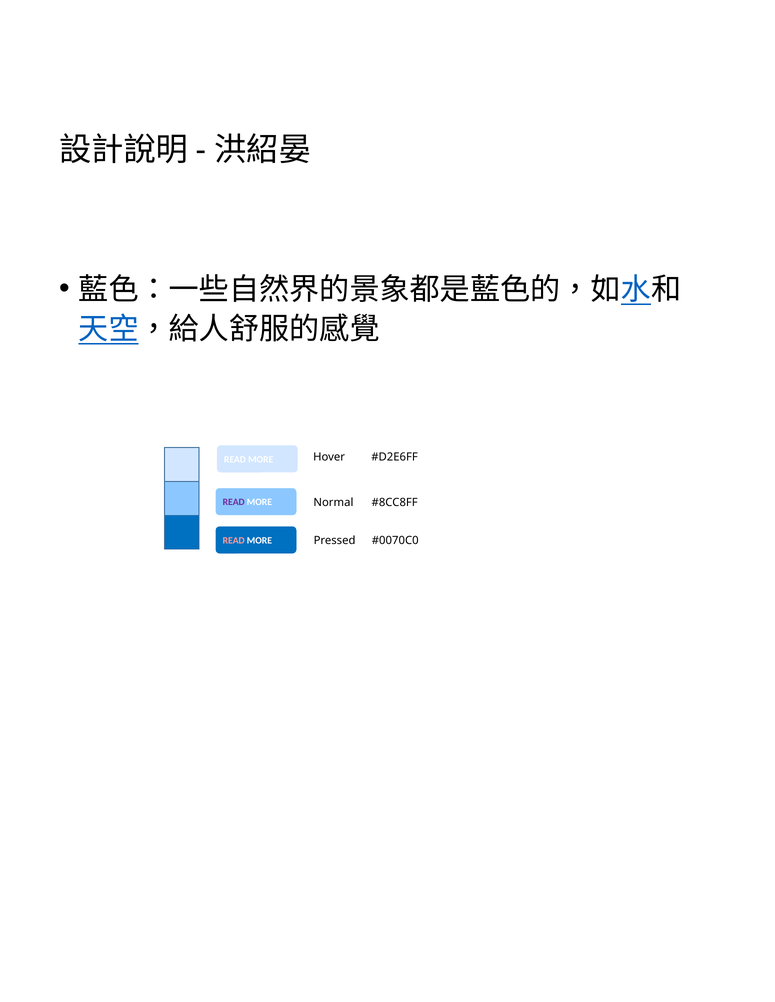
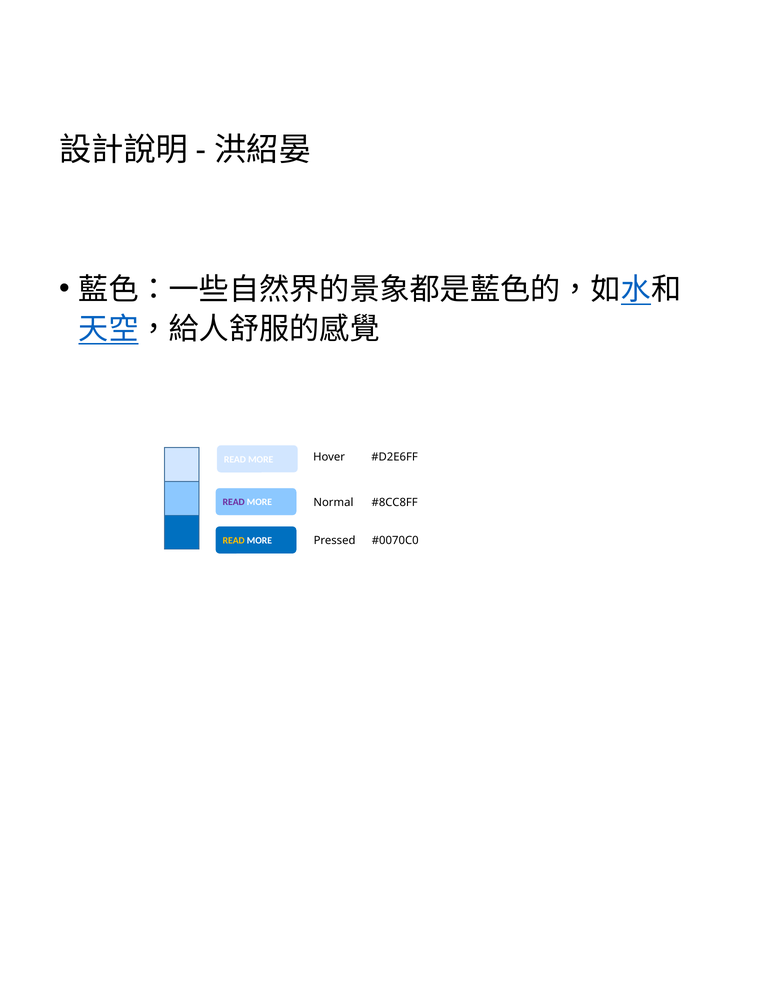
READ at (234, 540) colour: pink -> yellow
